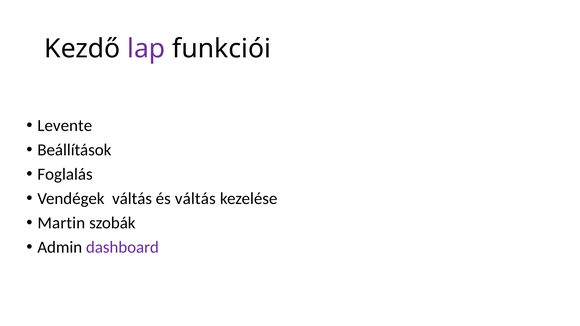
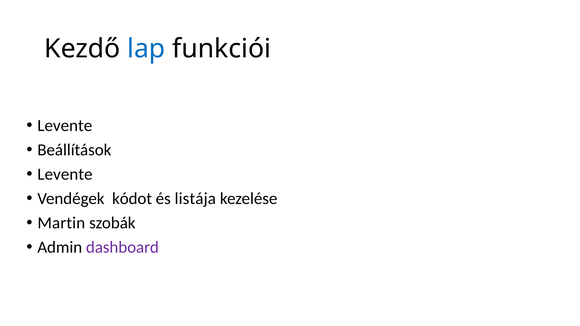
lap colour: purple -> blue
Foglalás at (65, 174): Foglalás -> Levente
Vendégek váltás: váltás -> kódot
és váltás: váltás -> listája
